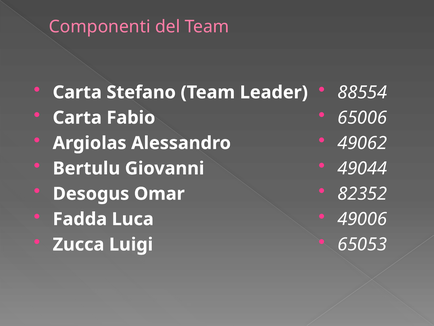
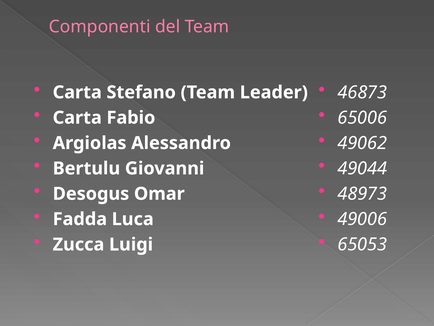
88554: 88554 -> 46873
82352: 82352 -> 48973
